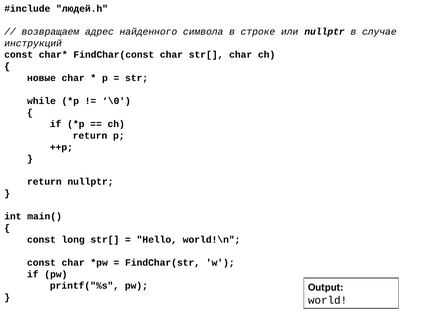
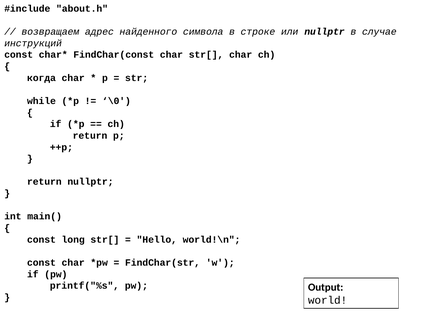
людей.h: людей.h -> about.h
новые: новые -> когда
